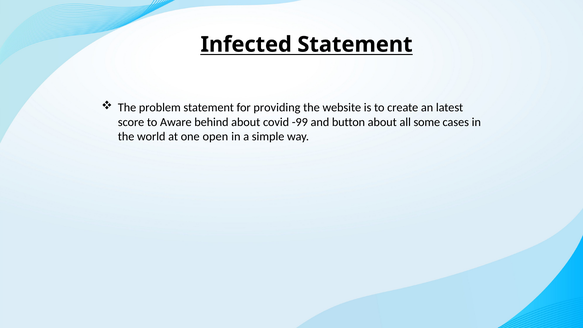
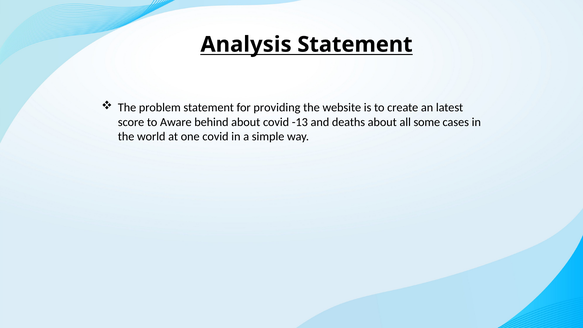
Infected: Infected -> Analysis
-99: -99 -> -13
button: button -> deaths
one open: open -> covid
